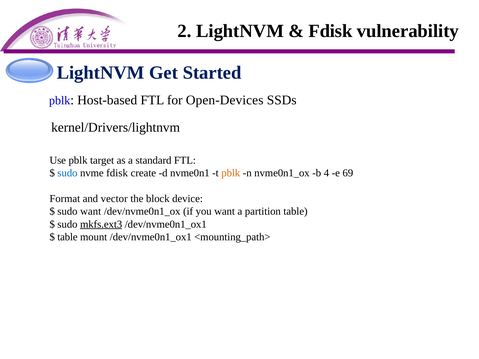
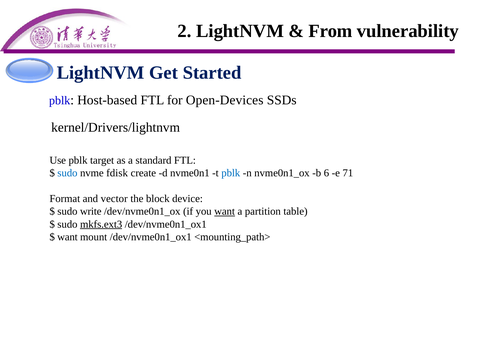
Fdisk at (330, 31): Fdisk -> From
pblk at (231, 173) colour: orange -> blue
4: 4 -> 6
69: 69 -> 71
sudo want: want -> write
want at (225, 212) underline: none -> present
table at (67, 237): table -> want
